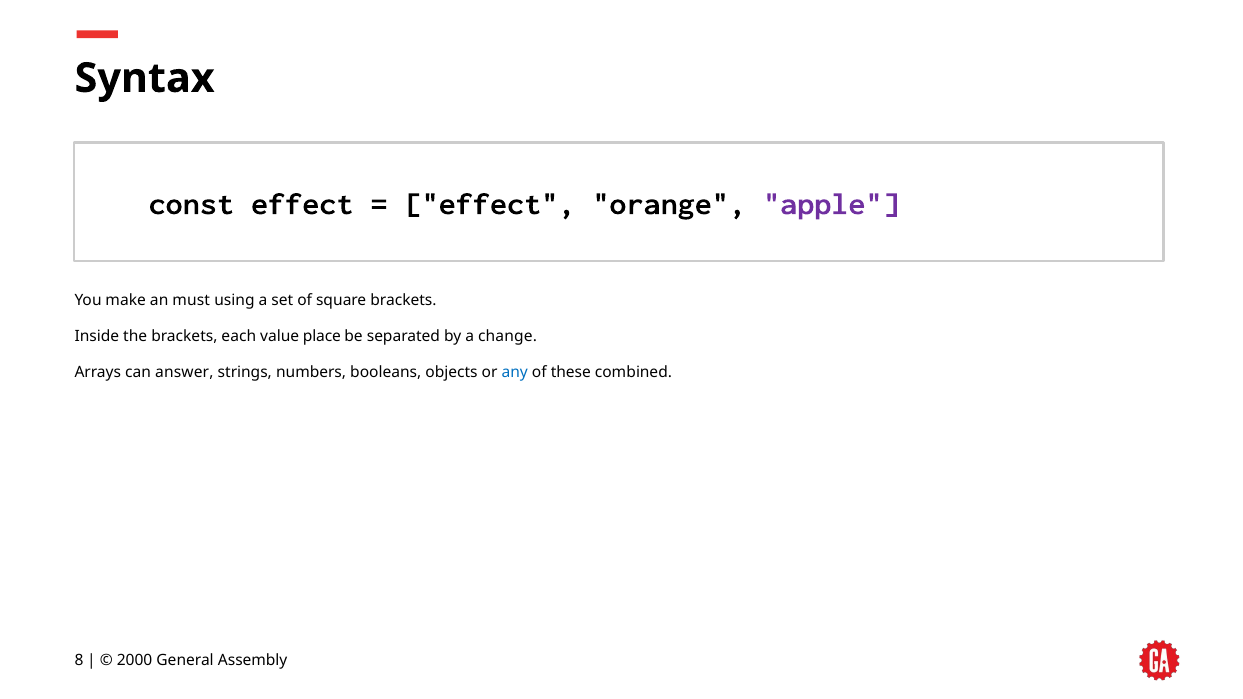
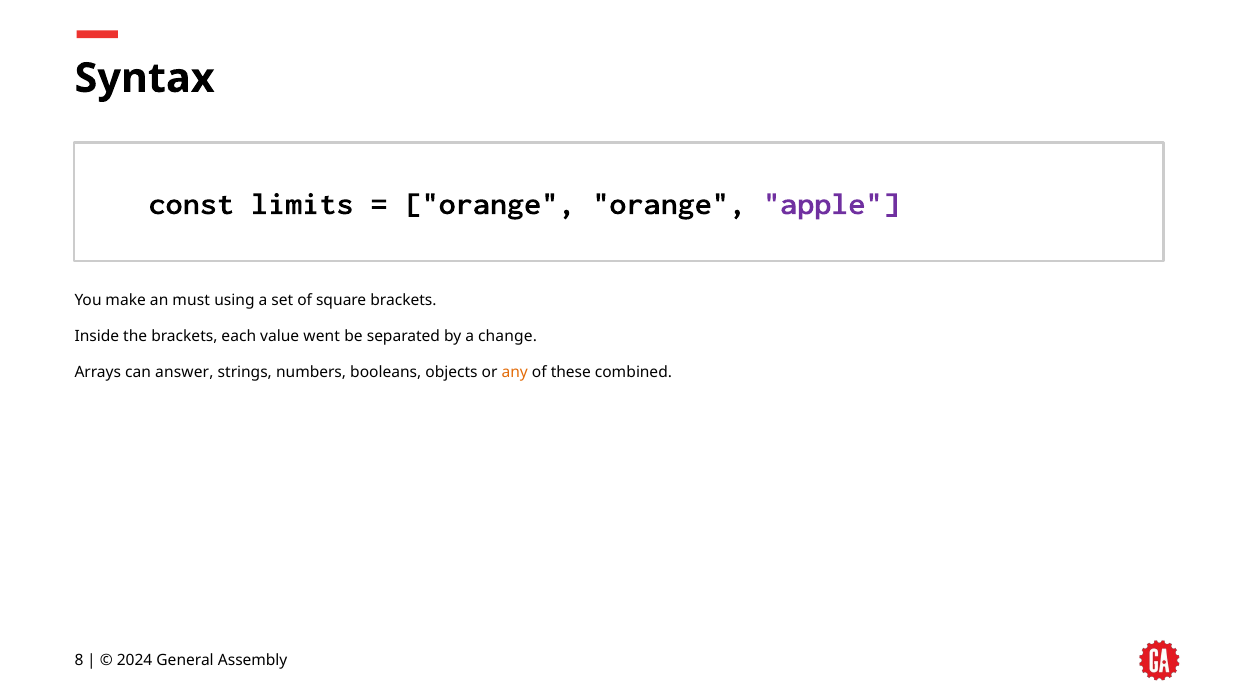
const effect: effect -> limits
effect at (490, 204): effect -> orange
place: place -> went
any colour: blue -> orange
2000: 2000 -> 2024
